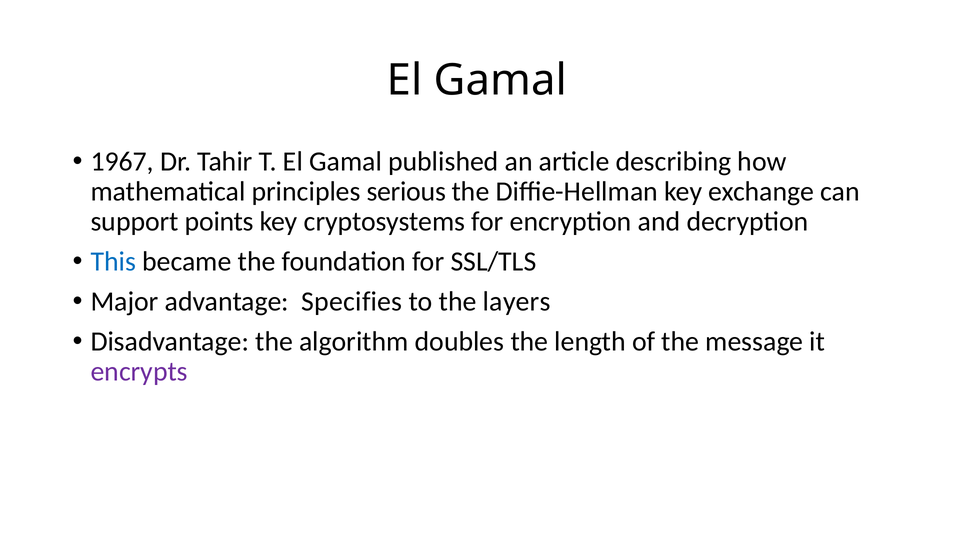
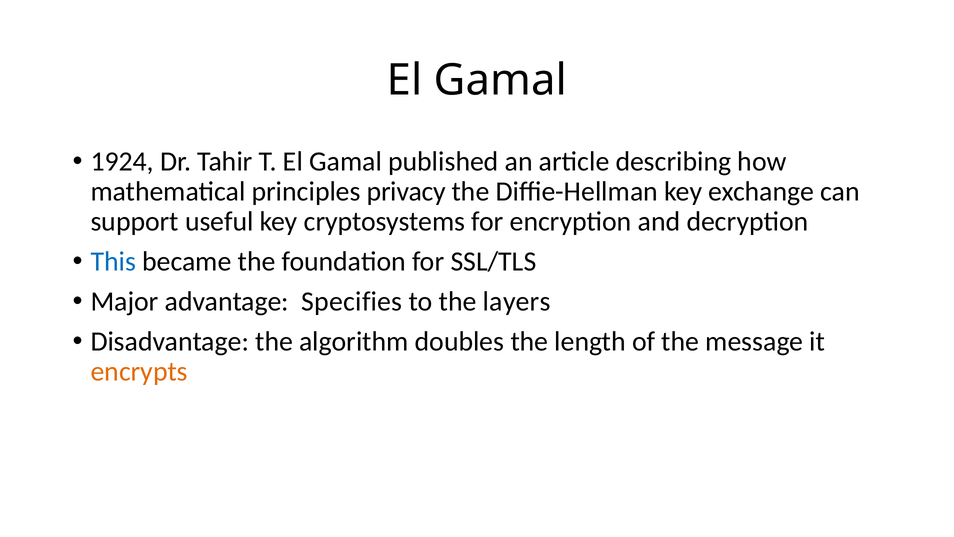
1967: 1967 -> 1924
serious: serious -> privacy
points: points -> useful
encrypts colour: purple -> orange
